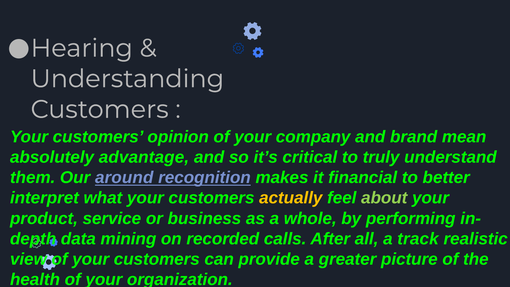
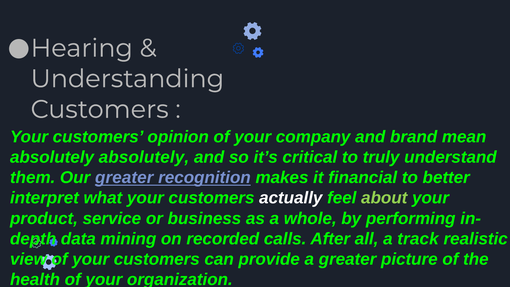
absolutely advantage: advantage -> absolutely
Our around: around -> greater
actually colour: yellow -> white
